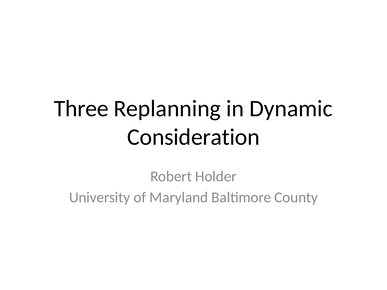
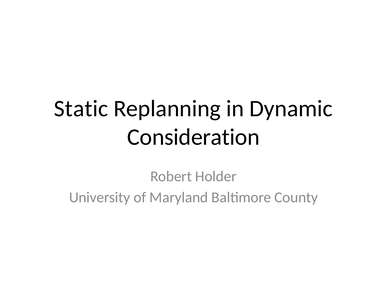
Three: Three -> Static
